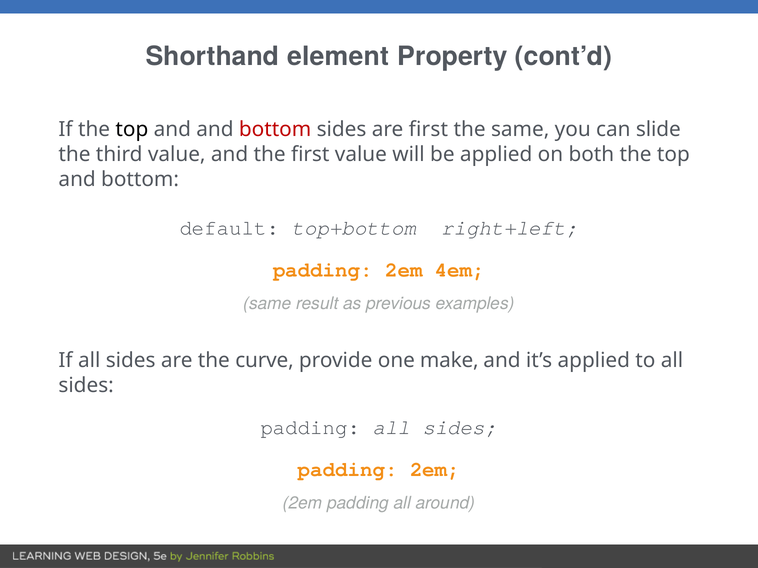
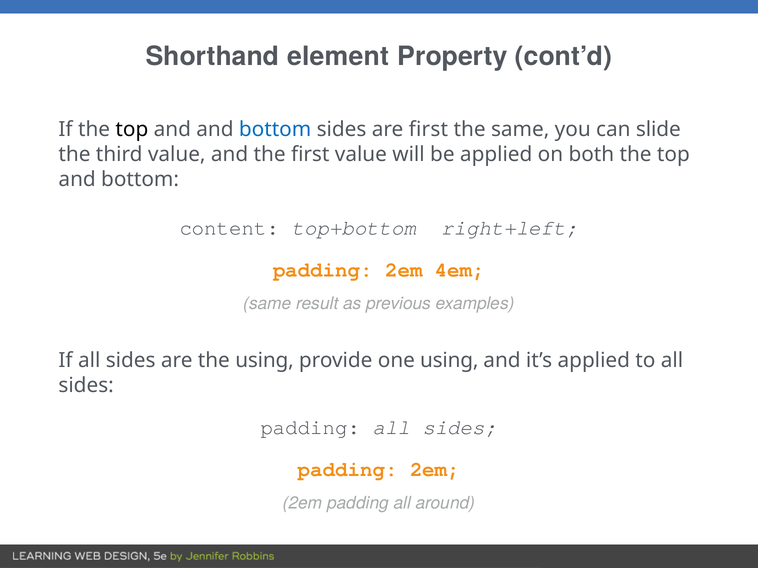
bottom at (275, 129) colour: red -> blue
default: default -> content
the curve: curve -> using
one make: make -> using
